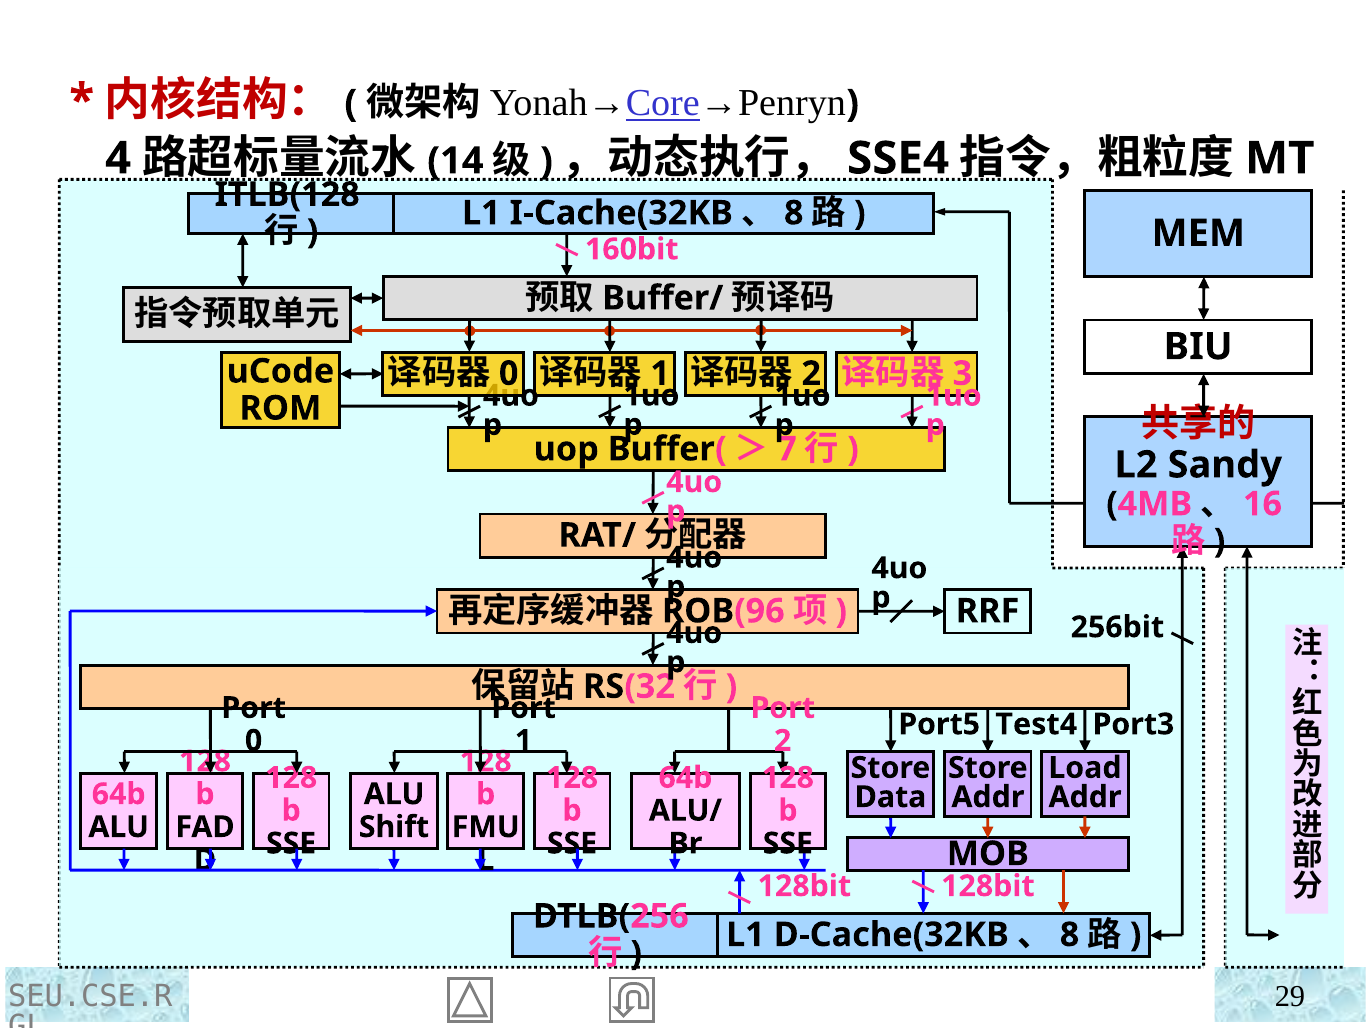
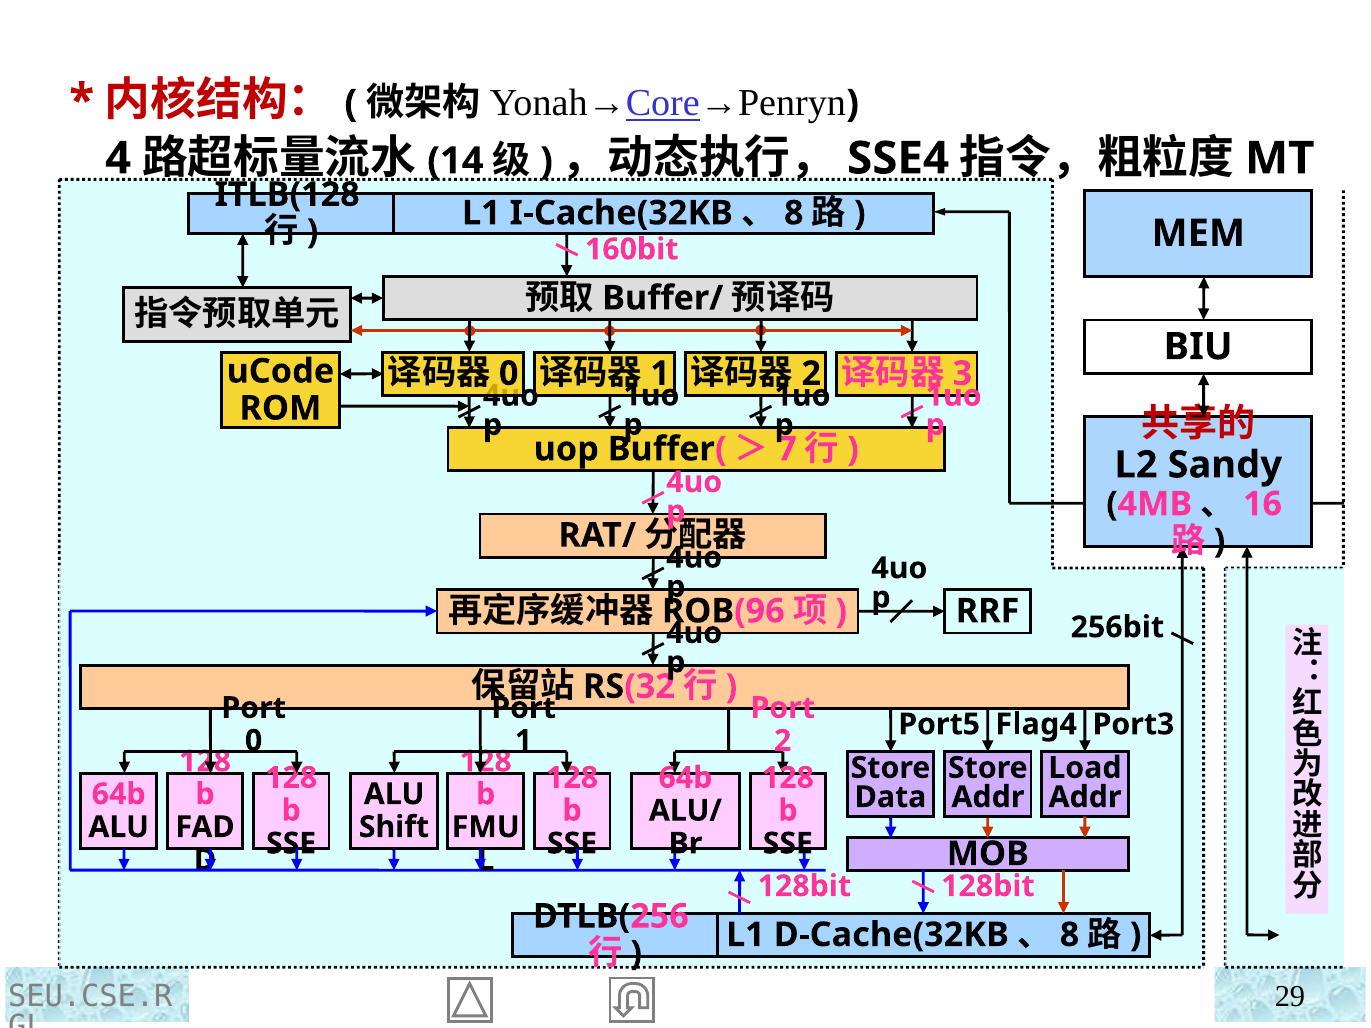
Test4: Test4 -> Flag4
